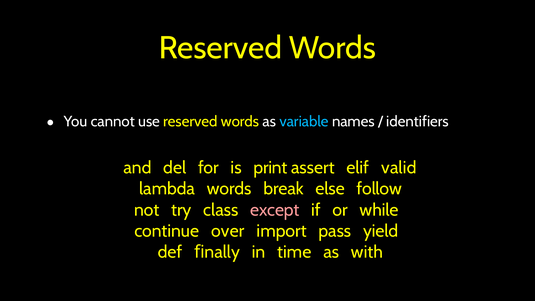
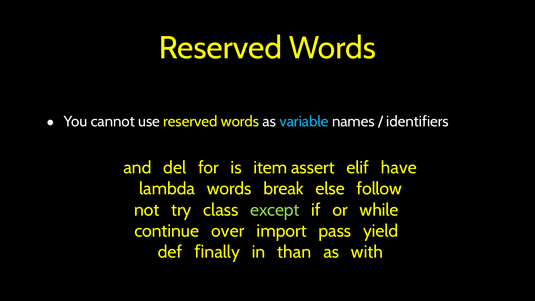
print: print -> item
valid: valid -> have
except colour: pink -> light green
time: time -> than
